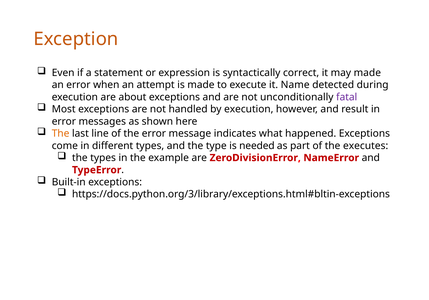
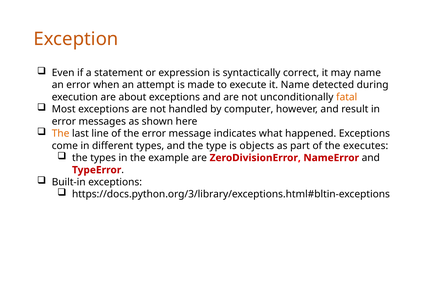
may made: made -> name
fatal colour: purple -> orange
by execution: execution -> computer
needed: needed -> objects
